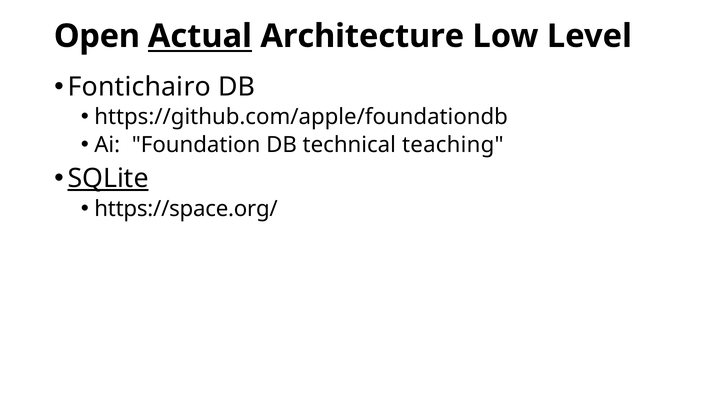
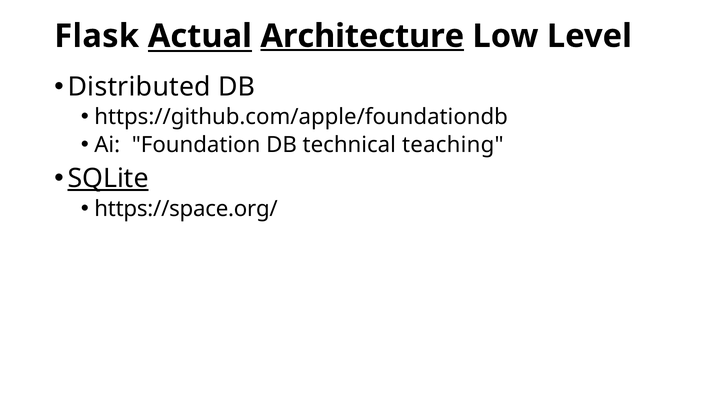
Open: Open -> Flask
Architecture underline: none -> present
Fontichairo: Fontichairo -> Distributed
